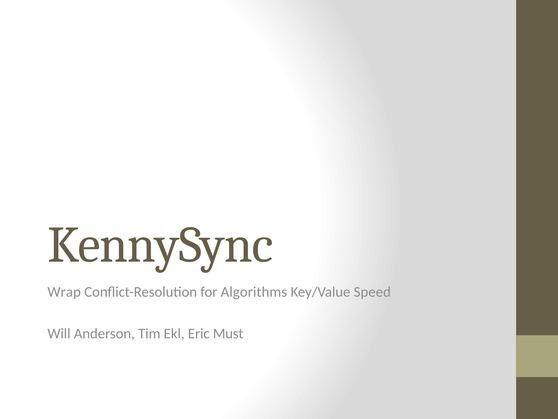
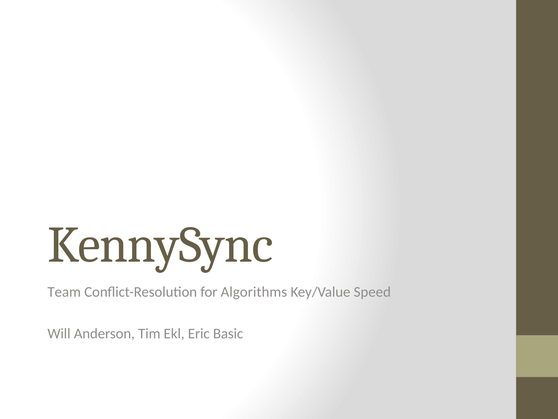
Wrap: Wrap -> Team
Must: Must -> Basic
